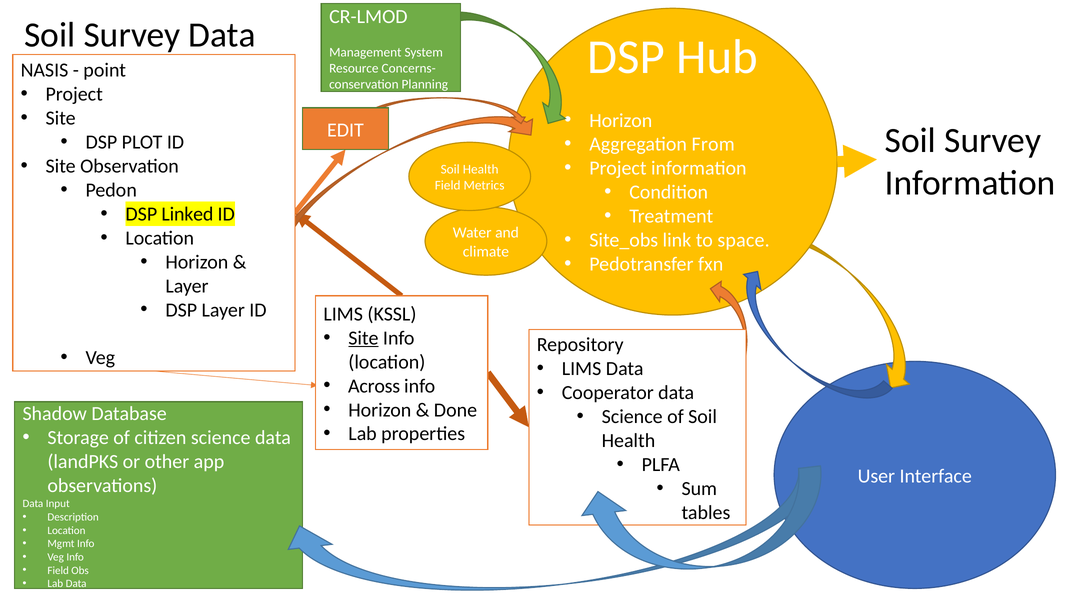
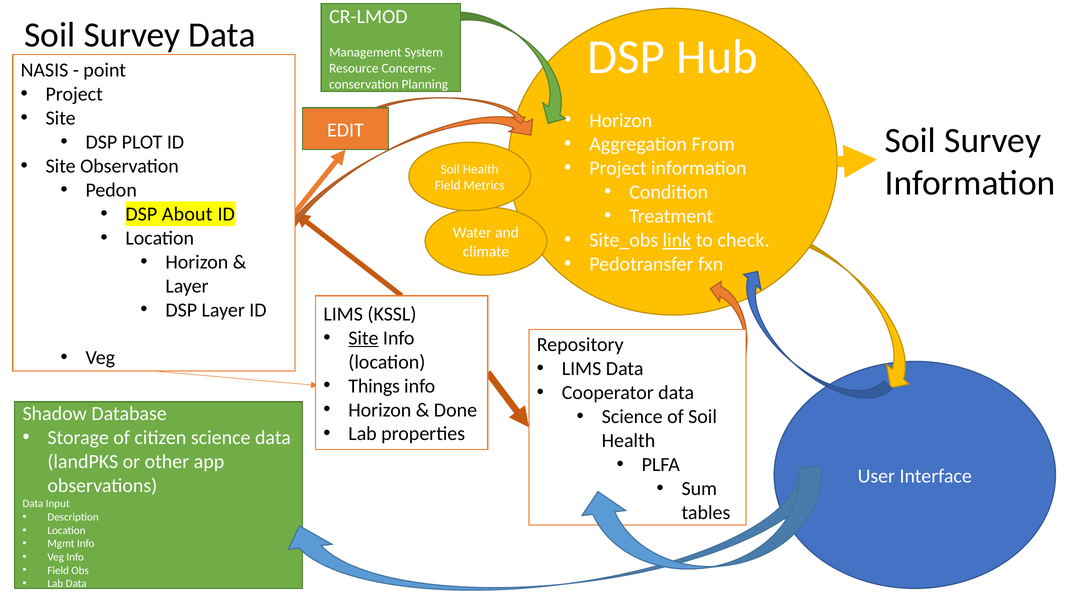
Linked: Linked -> About
link underline: none -> present
space: space -> check
Across: Across -> Things
